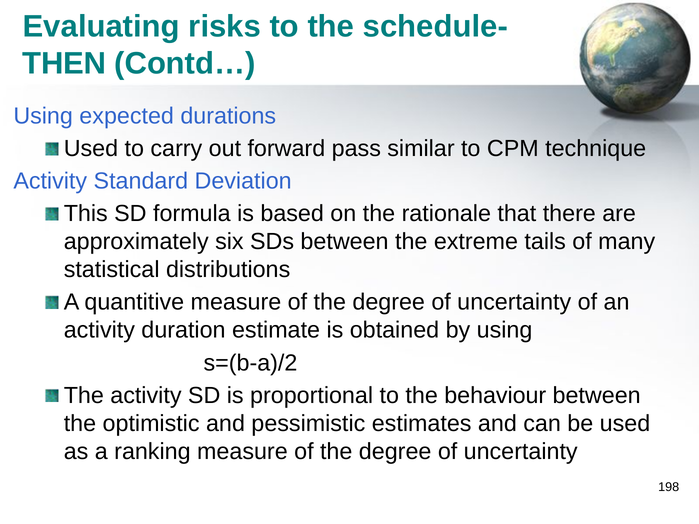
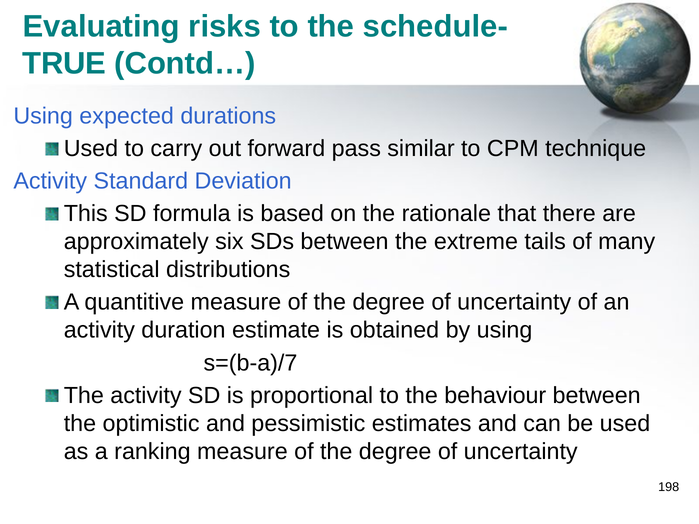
THEN: THEN -> TRUE
s=(b-a)/2: s=(b-a)/2 -> s=(b-a)/7
